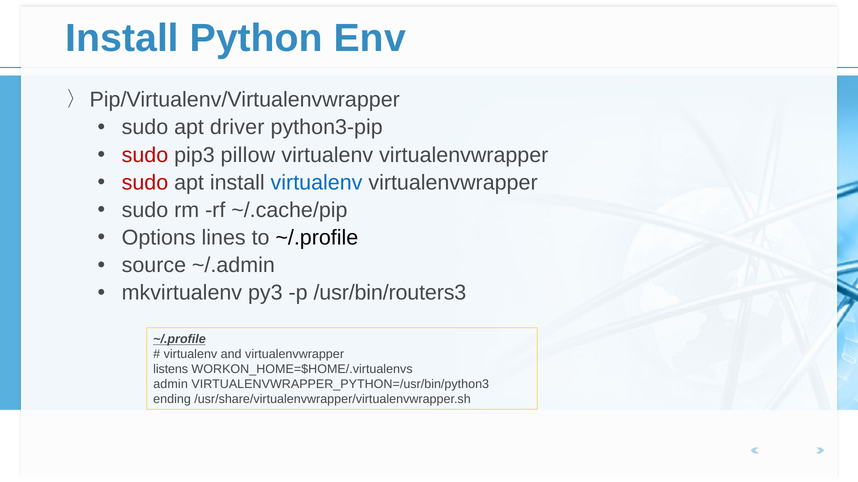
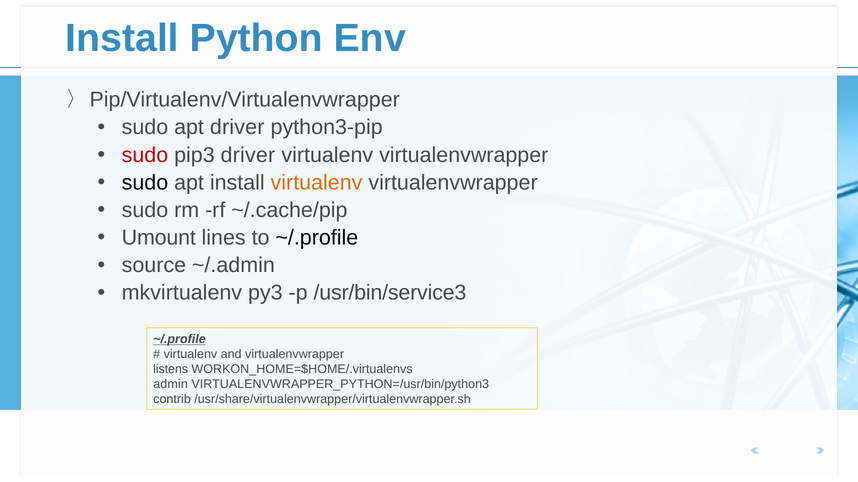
pip3 pillow: pillow -> driver
sudo at (145, 183) colour: red -> black
virtualenv at (317, 183) colour: blue -> orange
Options: Options -> Umount
/usr/bin/routers3: /usr/bin/routers3 -> /usr/bin/service3
ending: ending -> contrib
